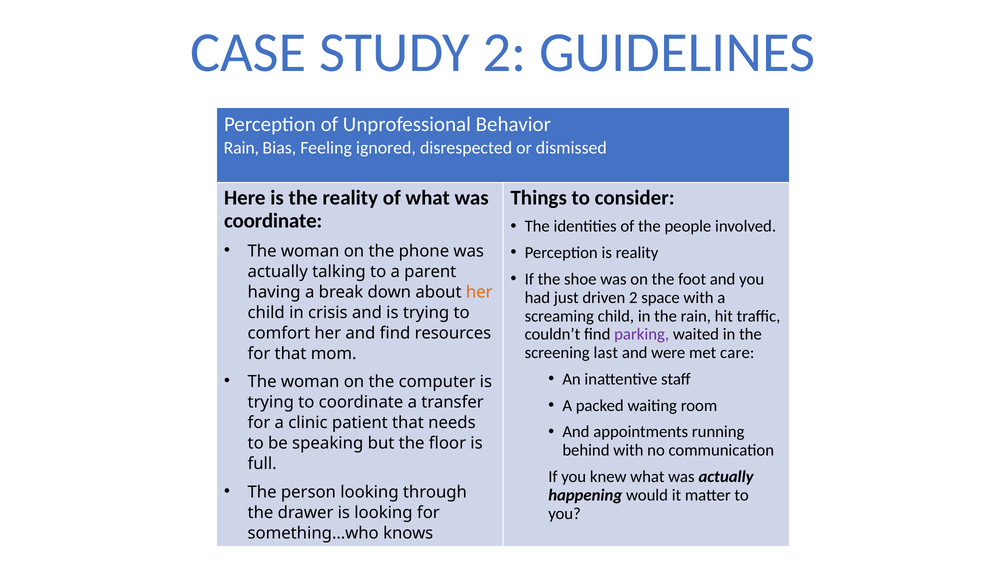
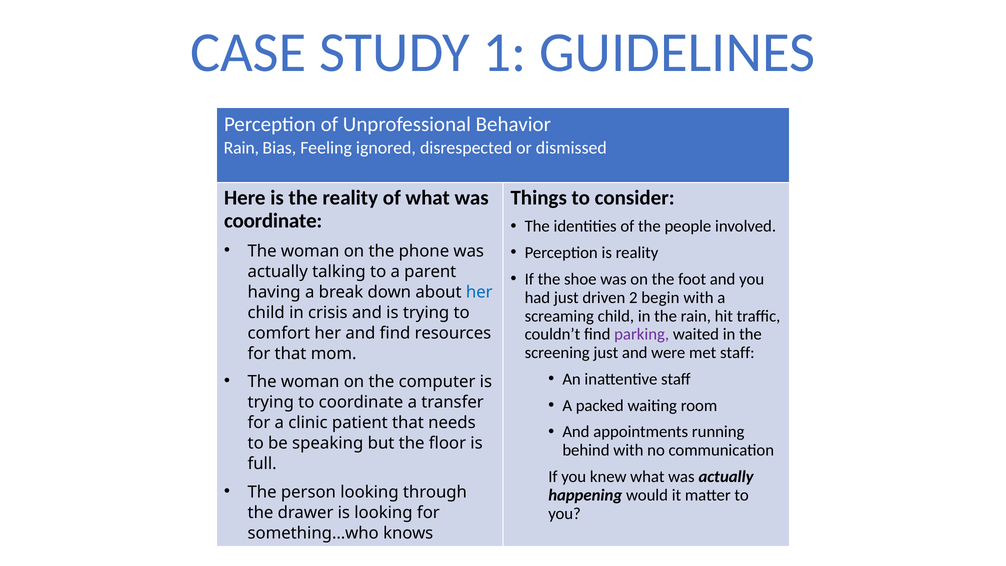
STUDY 2: 2 -> 1
her at (479, 292) colour: orange -> blue
space: space -> begin
screening last: last -> just
met care: care -> staff
